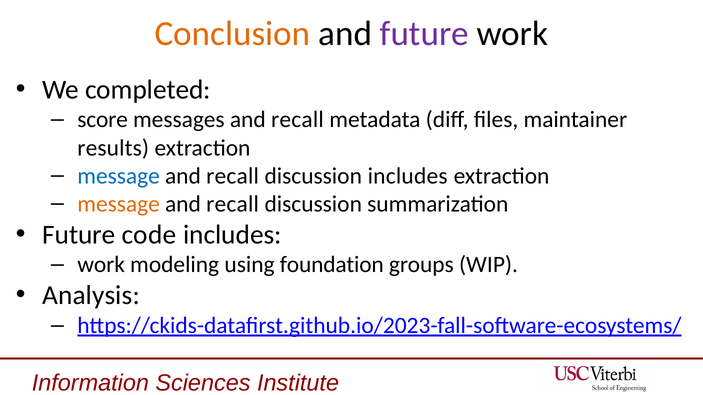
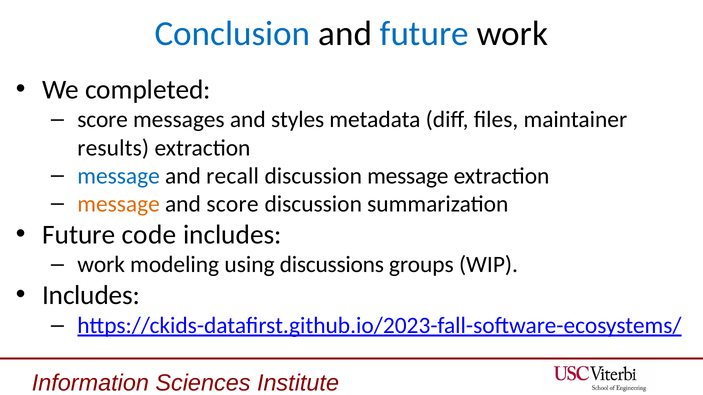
Conclusion colour: orange -> blue
future at (424, 34) colour: purple -> blue
messages and recall: recall -> styles
discussion includes: includes -> message
recall at (233, 204): recall -> score
foundation: foundation -> discussions
Analysis at (91, 296): Analysis -> Includes
